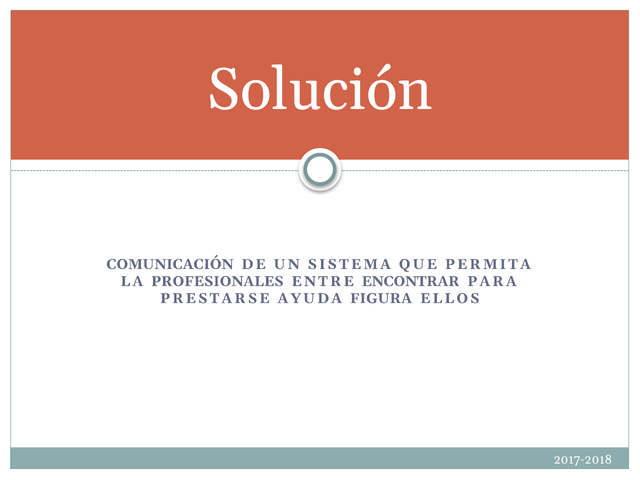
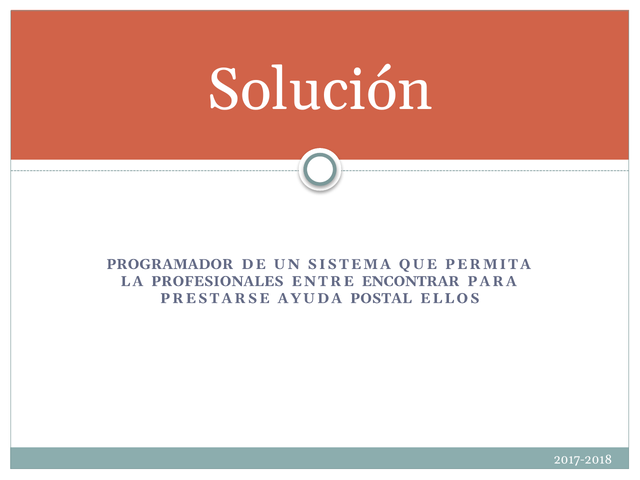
COMUNICACIÓN: COMUNICACIÓN -> PROGRAMADOR
FIGURA: FIGURA -> POSTAL
